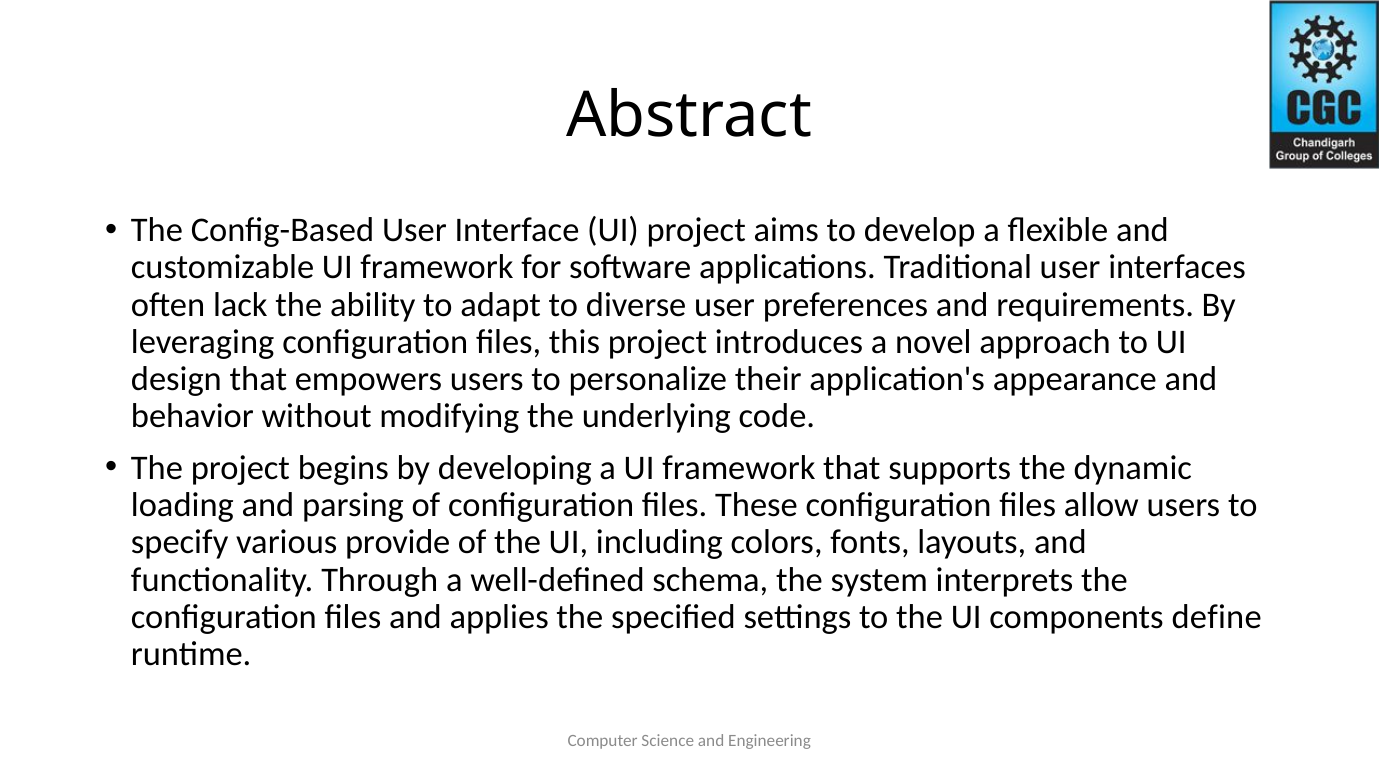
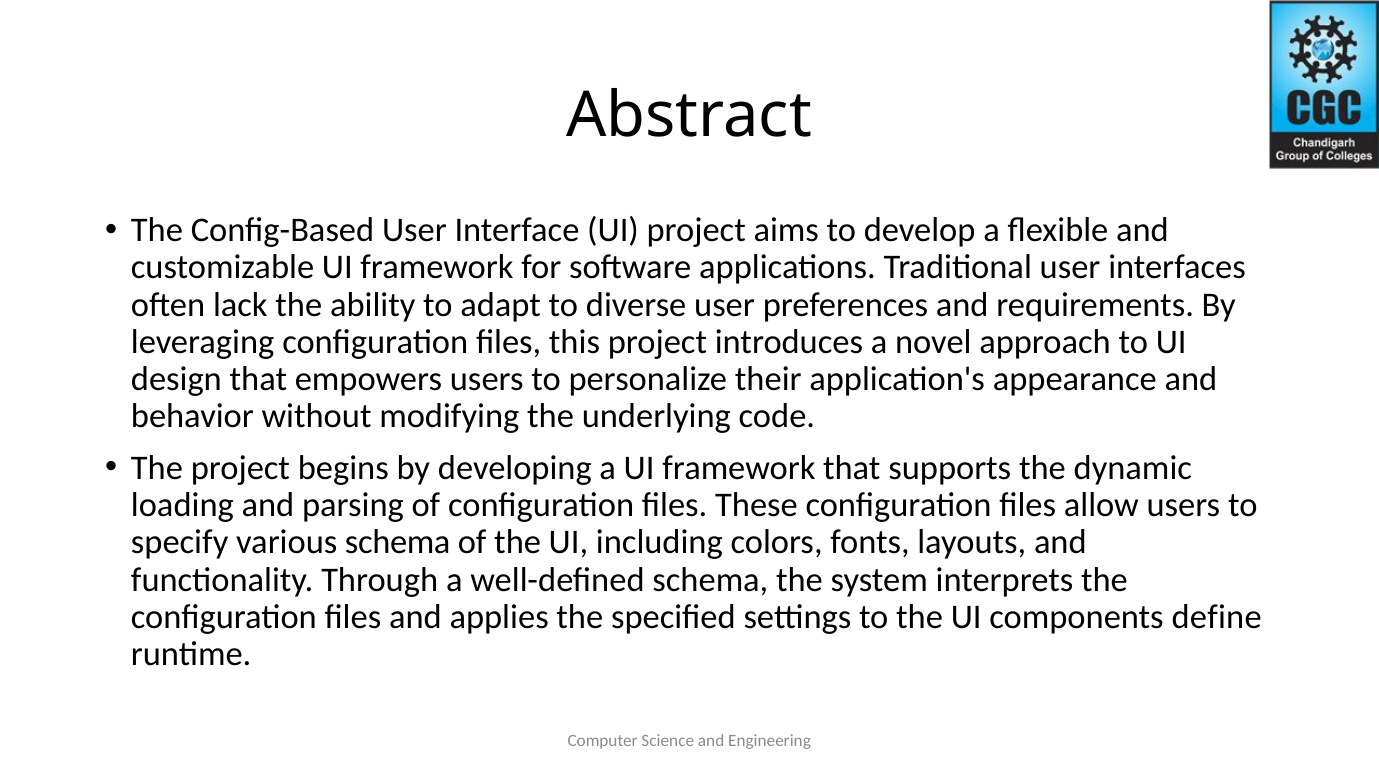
various provide: provide -> schema
